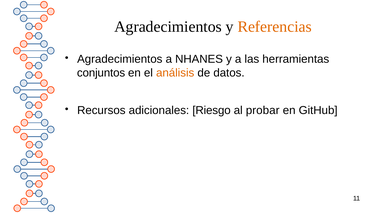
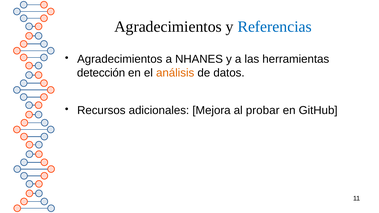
Referencias colour: orange -> blue
conjuntos: conjuntos -> detección
Riesgo: Riesgo -> Mejora
